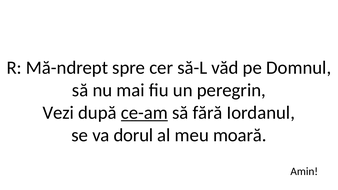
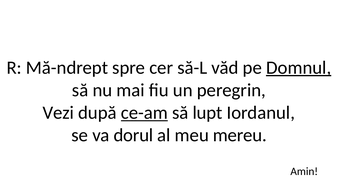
Domnul underline: none -> present
fără: fără -> lupt
moară: moară -> mereu
